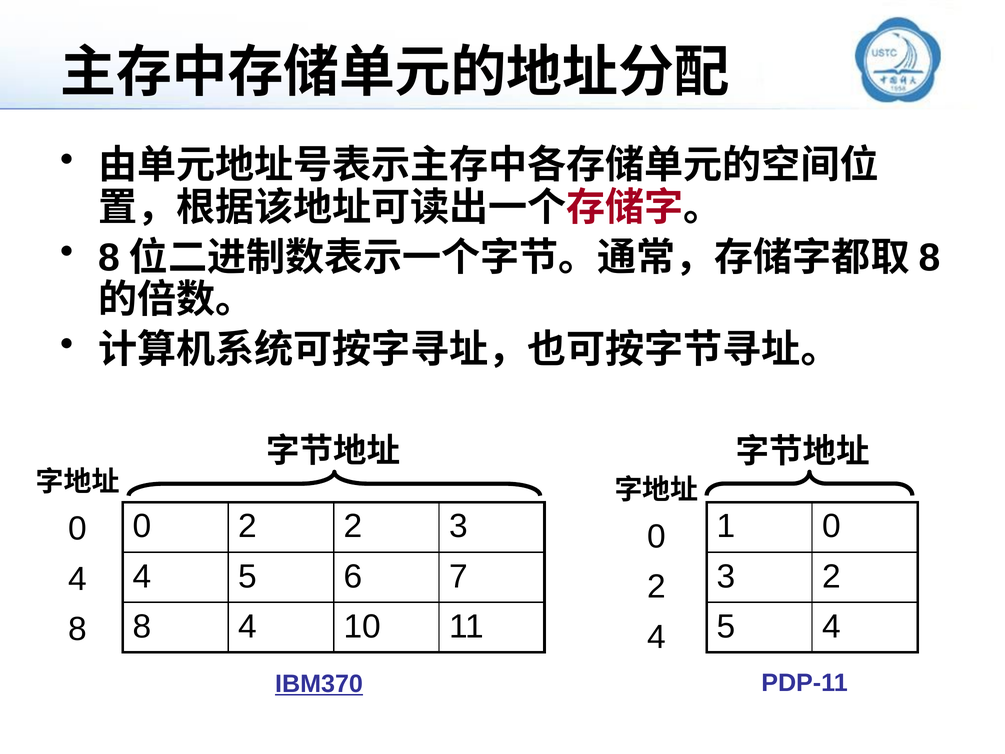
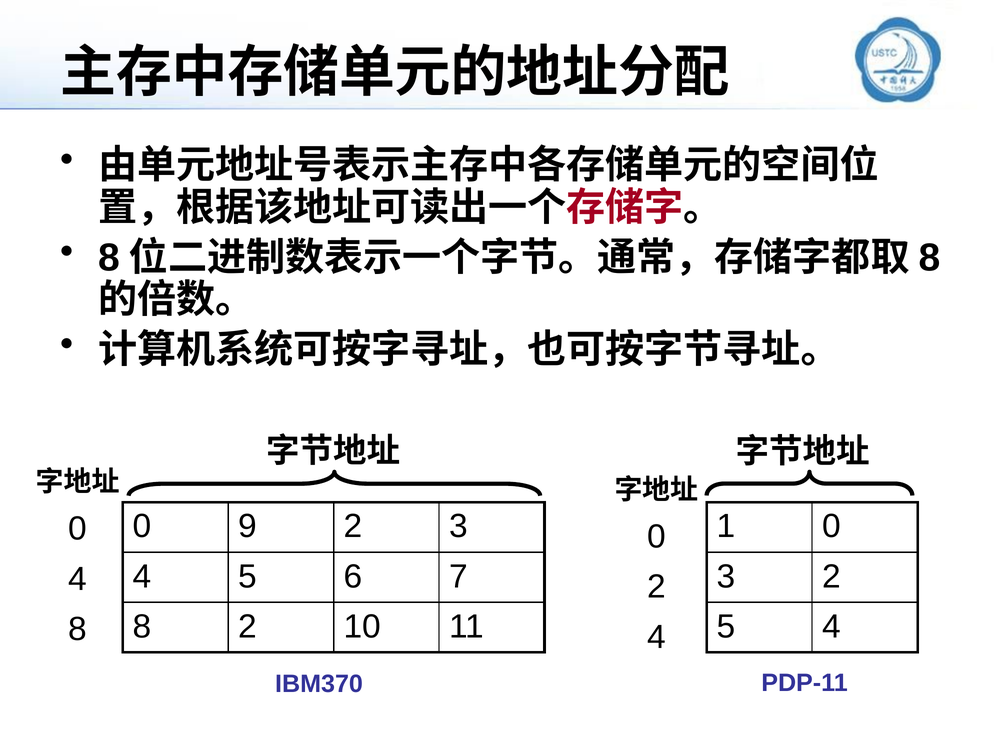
2 at (248, 526): 2 -> 9
8 4: 4 -> 2
IBM370 underline: present -> none
